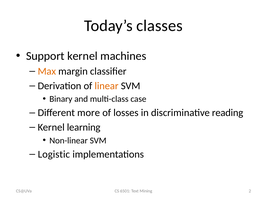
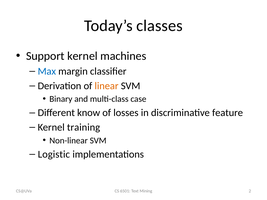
Max colour: orange -> blue
more: more -> know
reading: reading -> feature
learning: learning -> training
